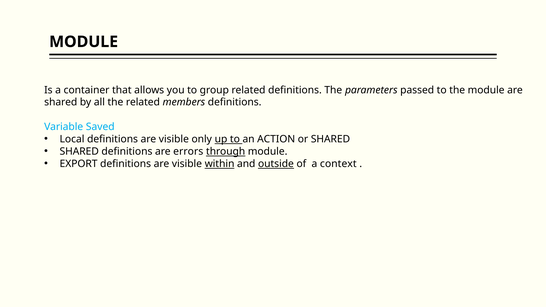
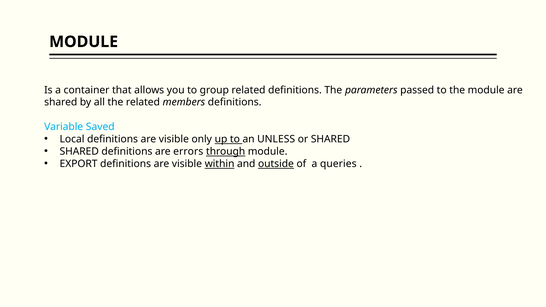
ACTION: ACTION -> UNLESS
context: context -> queries
